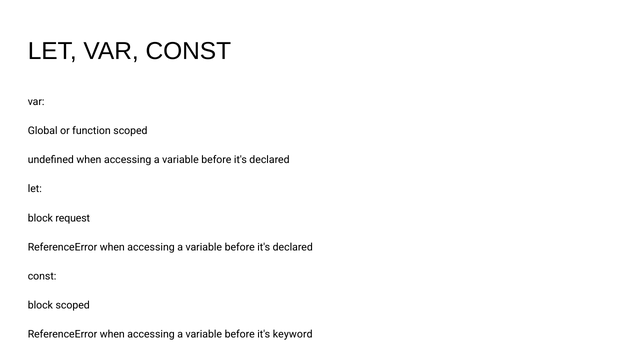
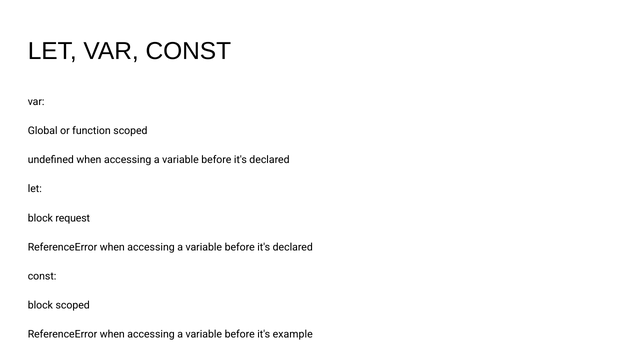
keyword: keyword -> example
